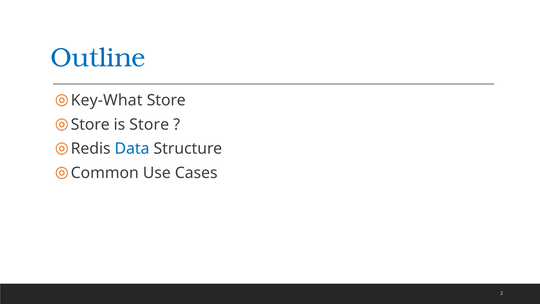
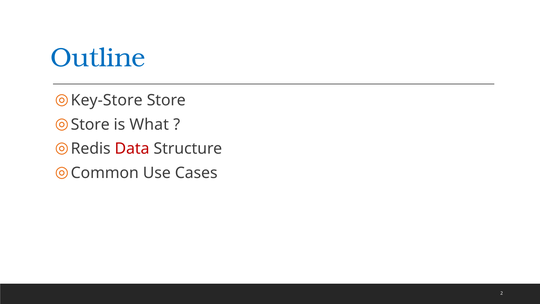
Key-What: Key-What -> Key-Store
is Store: Store -> What
Data colour: blue -> red
